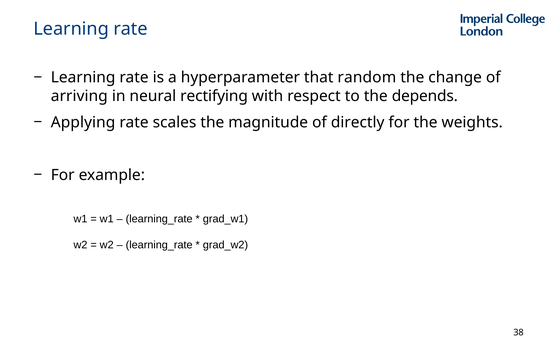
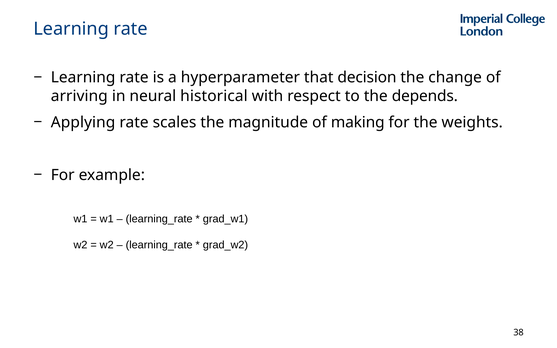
random: random -> decision
rectifying: rectifying -> historical
directly: directly -> making
